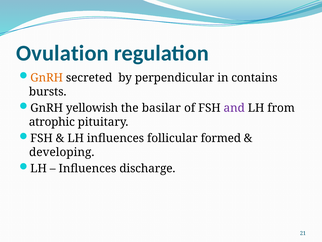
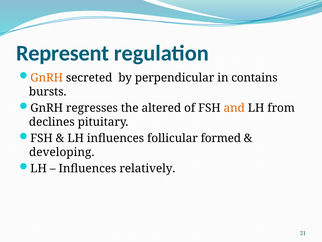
Ovulation: Ovulation -> Represent
yellowish: yellowish -> regresses
basilar: basilar -> altered
and colour: purple -> orange
atrophic: atrophic -> declines
discharge: discharge -> relatively
